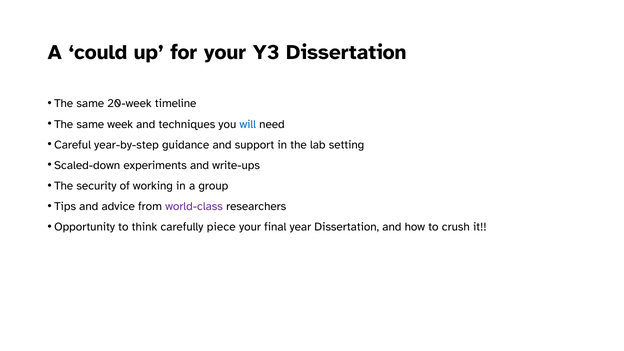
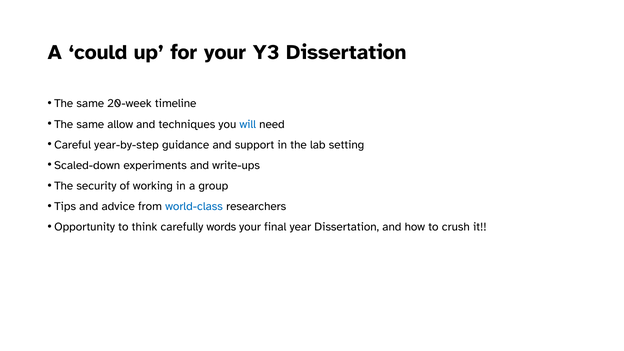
week: week -> allow
world-class colour: purple -> blue
piece: piece -> words
